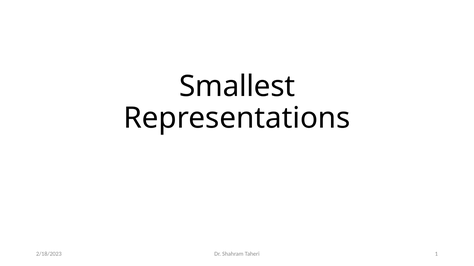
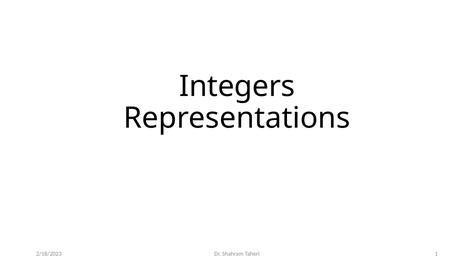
Smallest: Smallest -> Integers
